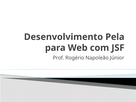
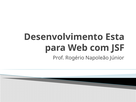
Pela: Pela -> Esta
